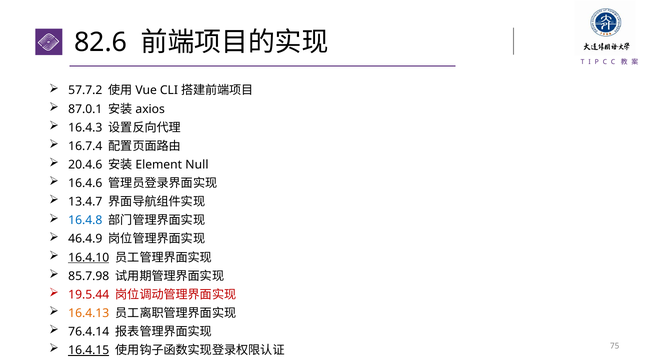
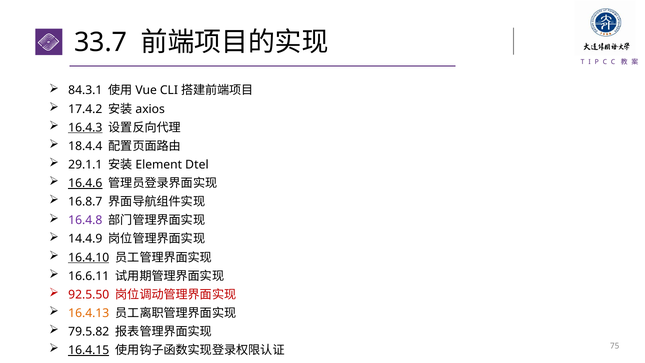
82.6: 82.6 -> 33.7
57.7.2: 57.7.2 -> 84.3.1
87.0.1: 87.0.1 -> 17.4.2
16.4.3 underline: none -> present
16.7.4: 16.7.4 -> 18.4.4
20.4.6: 20.4.6 -> 29.1.1
Null: Null -> Dtel
16.4.6 underline: none -> present
13.4.7: 13.4.7 -> 16.8.7
16.4.8 colour: blue -> purple
46.4.9: 46.4.9 -> 14.4.9
85.7.98: 85.7.98 -> 16.6.11
19.5.44: 19.5.44 -> 92.5.50
76.4.14: 76.4.14 -> 79.5.82
